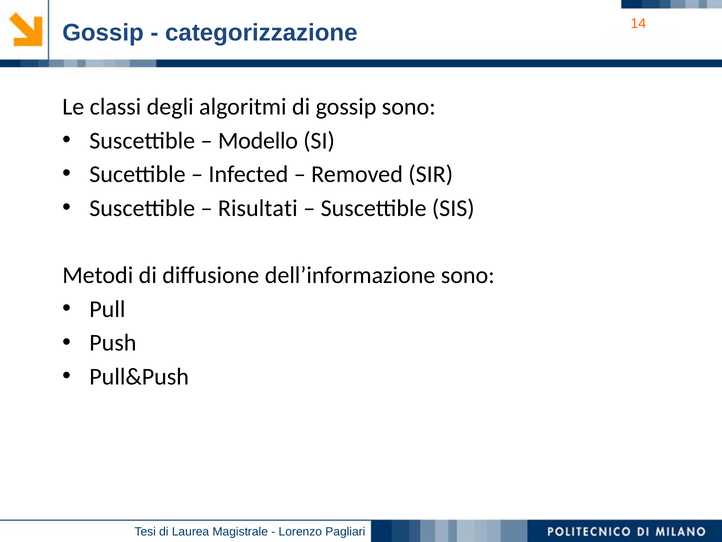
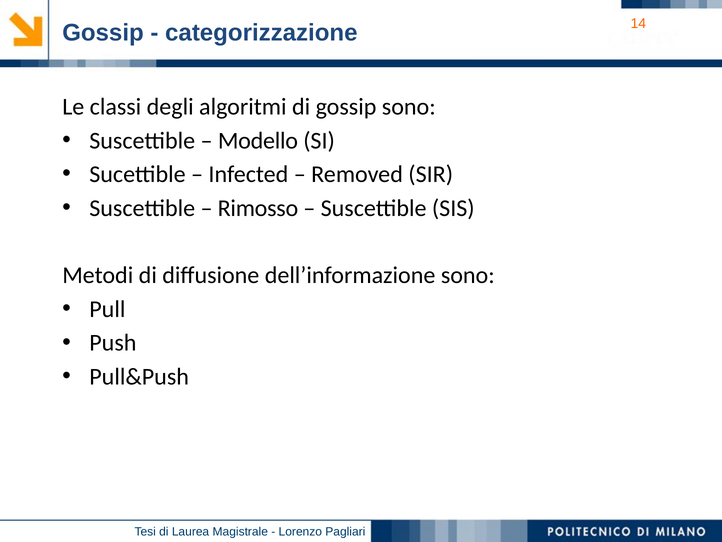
Risultati: Risultati -> Rimosso
